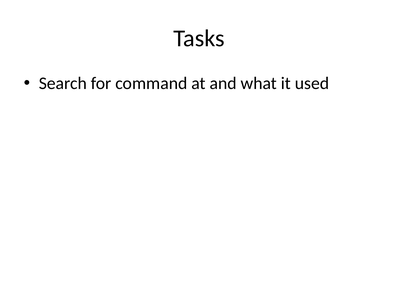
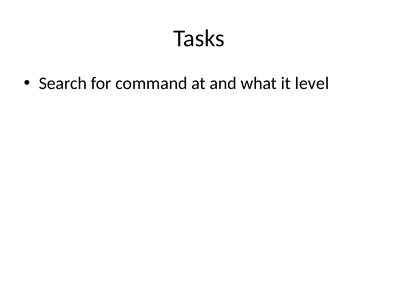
used: used -> level
